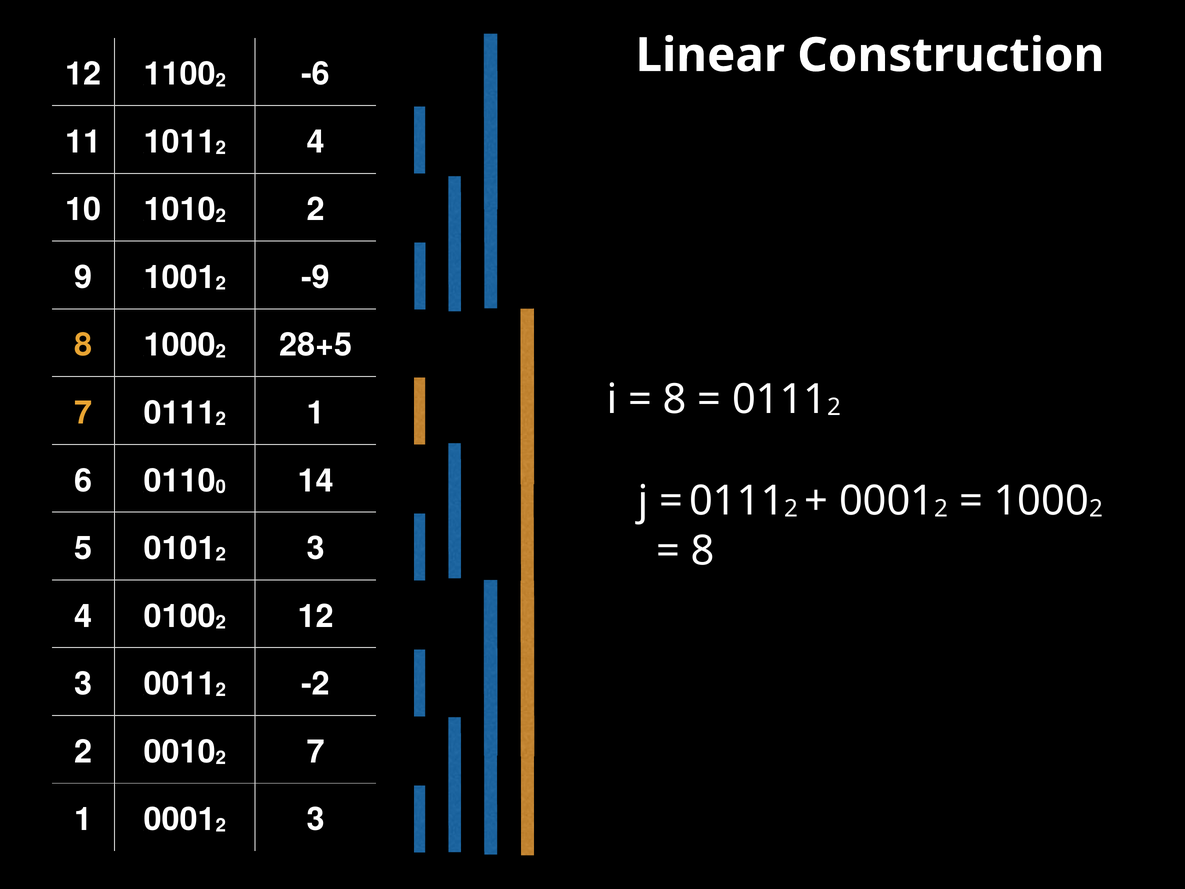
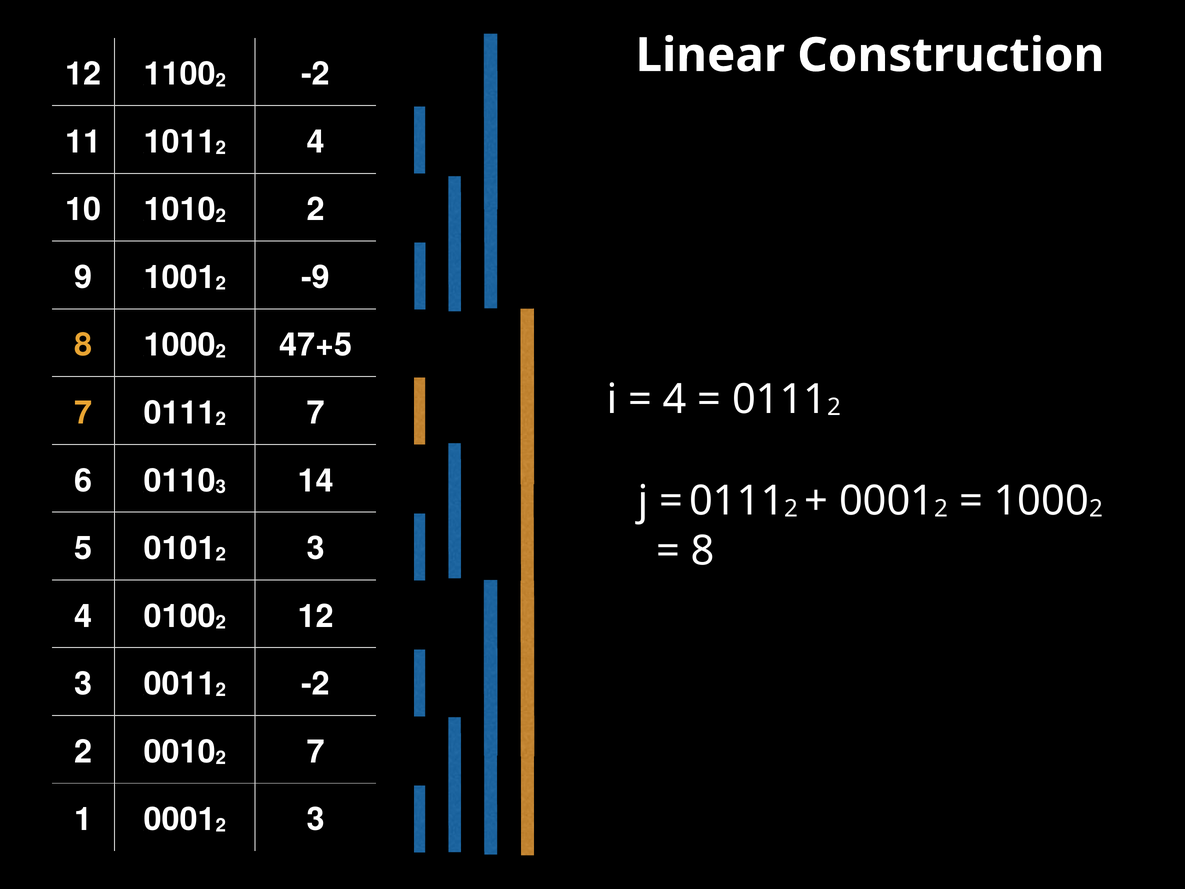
-6 at (316, 74): -6 -> -2
28+5: 28+5 -> 47+5
8 at (675, 399): 8 -> 4
1 at (316, 413): 1 -> 7
0 at (221, 487): 0 -> 3
